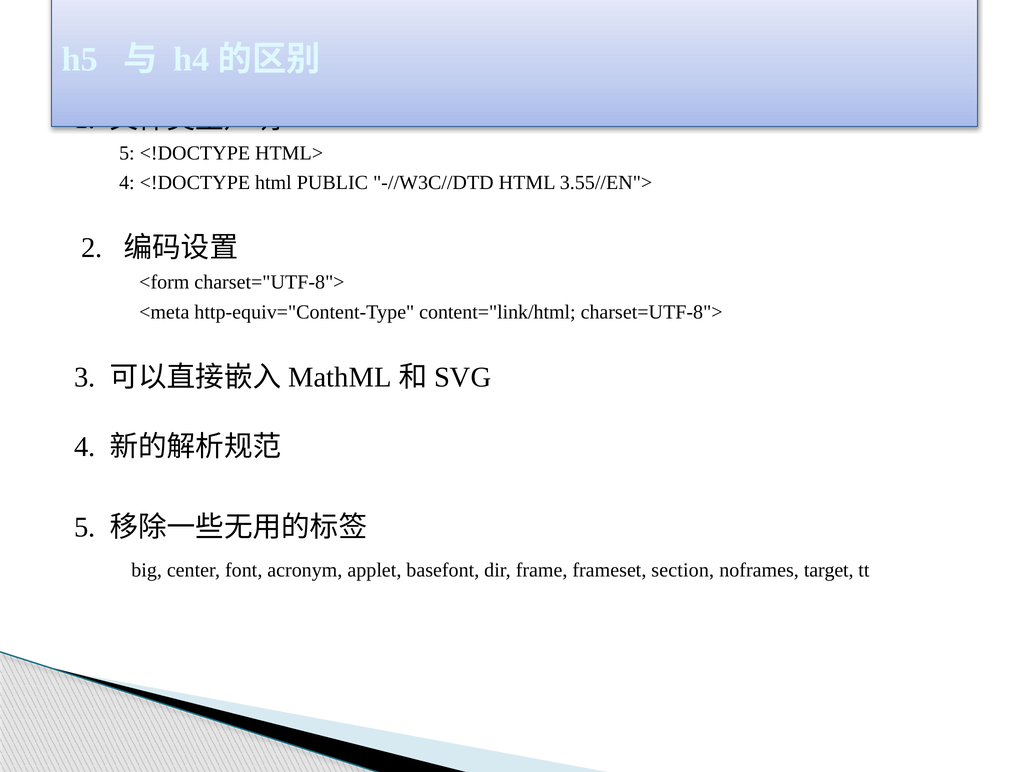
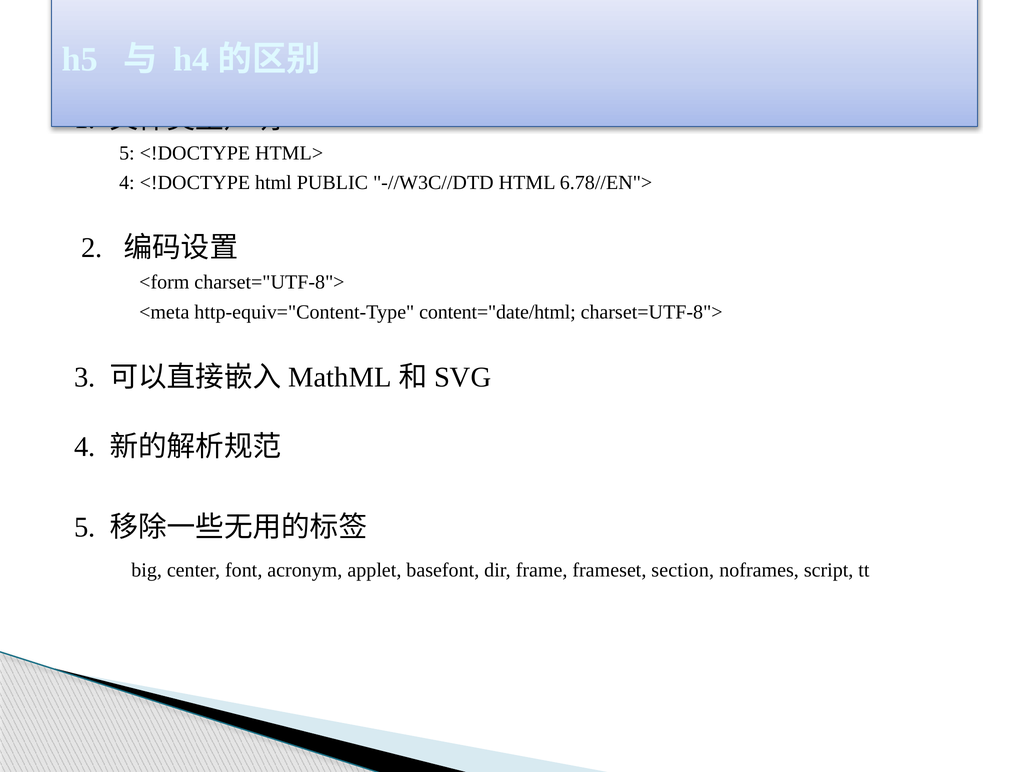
3.55//EN">: 3.55//EN"> -> 6.78//EN">
content="link/html: content="link/html -> content="date/html
target: target -> script
